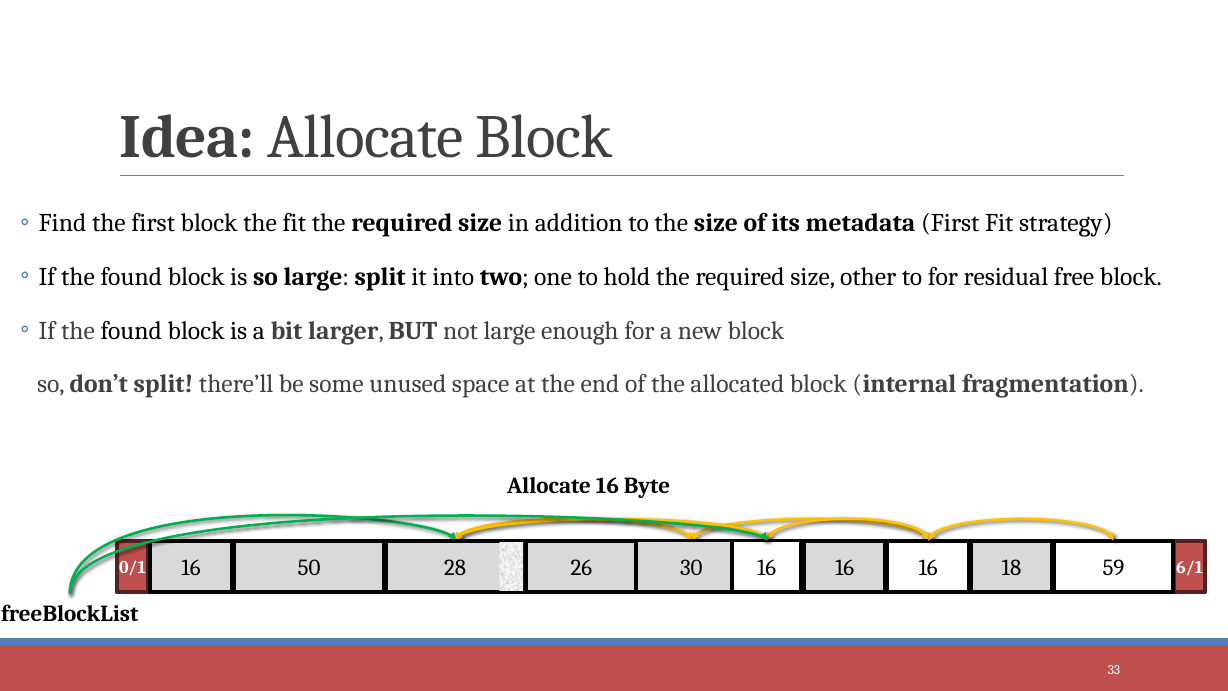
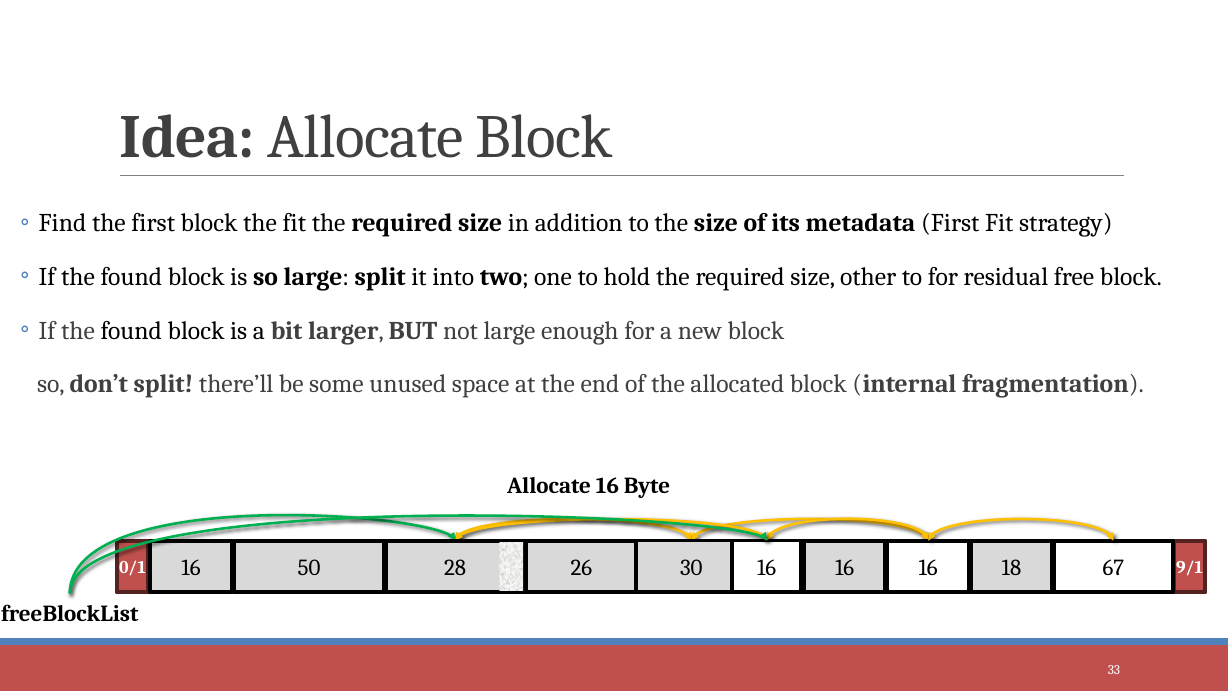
59: 59 -> 67
6/1: 6/1 -> 9/1
